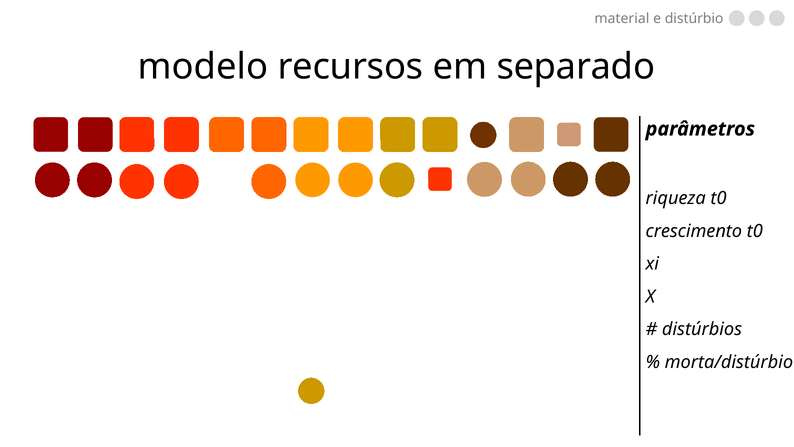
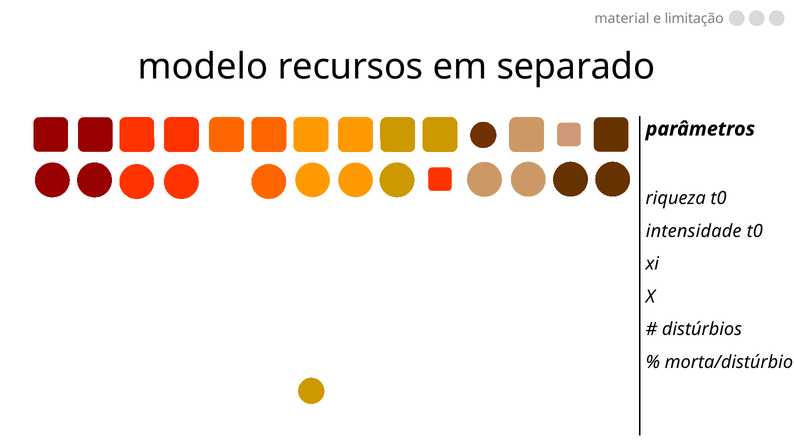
distúrbio: distúrbio -> limitação
crescimento: crescimento -> intensidade
